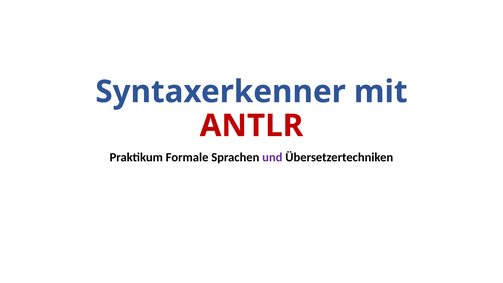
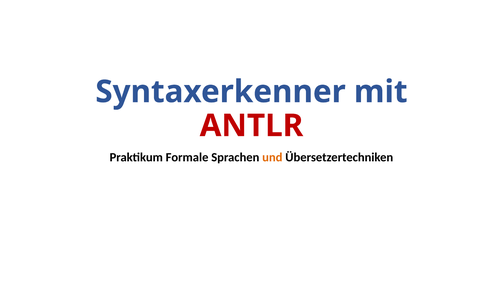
und colour: purple -> orange
